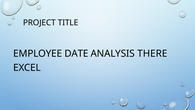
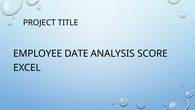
THERE: THERE -> SCORE
